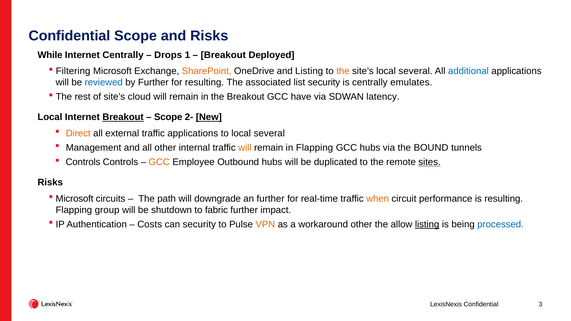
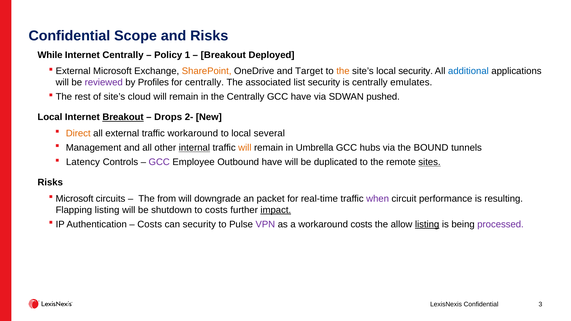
Drops: Drops -> Policy
Filtering at (73, 71): Filtering -> External
and Listing: Listing -> Target
site’s local several: several -> security
reviewed colour: blue -> purple
by Further: Further -> Profiles
for resulting: resulting -> centrally
the Breakout: Breakout -> Centrally
latency: latency -> pushed
Scope at (168, 117): Scope -> Drops
New underline: present -> none
traffic applications: applications -> workaround
internal underline: none -> present
in Flapping: Flapping -> Umbrella
Controls at (83, 162): Controls -> Latency
GCC at (159, 162) colour: orange -> purple
Outbound hubs: hubs -> have
path: path -> from
an further: further -> packet
when colour: orange -> purple
Flapping group: group -> listing
to fabric: fabric -> costs
impact underline: none -> present
VPN colour: orange -> purple
workaround other: other -> costs
processed colour: blue -> purple
